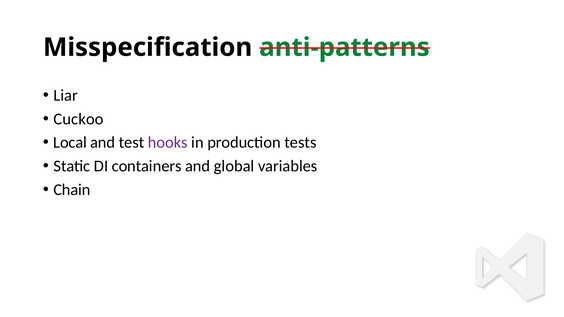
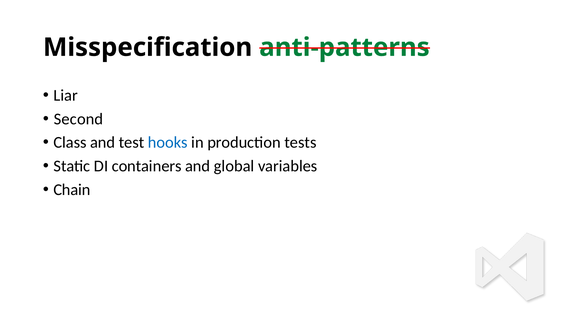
Cuckoo: Cuckoo -> Second
Local: Local -> Class
hooks colour: purple -> blue
